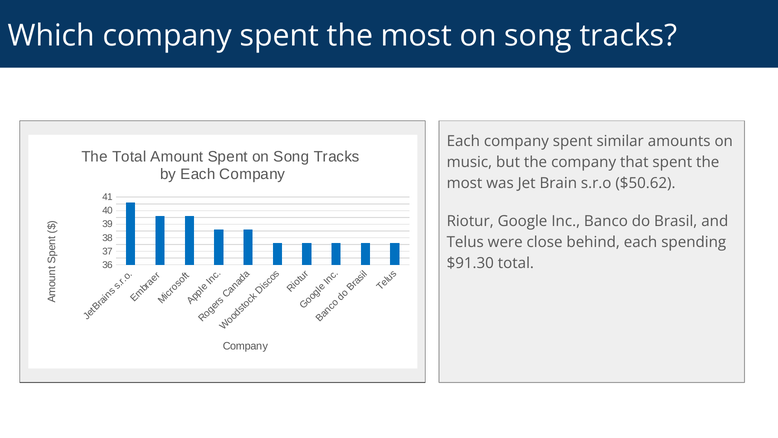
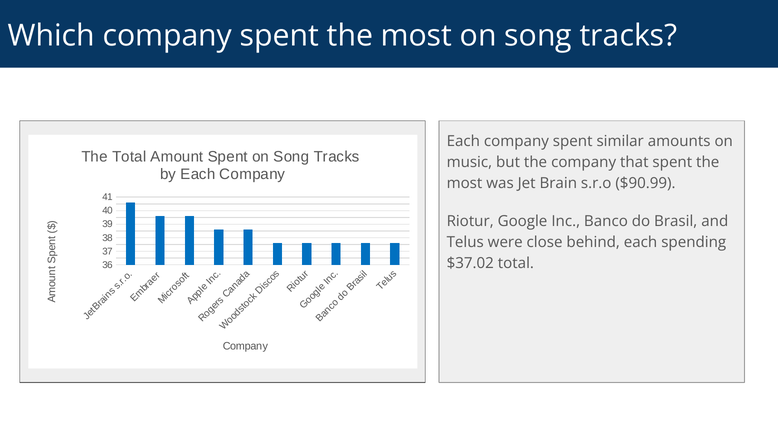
$50.62: $50.62 -> $90.99
$91.30: $91.30 -> $37.02
